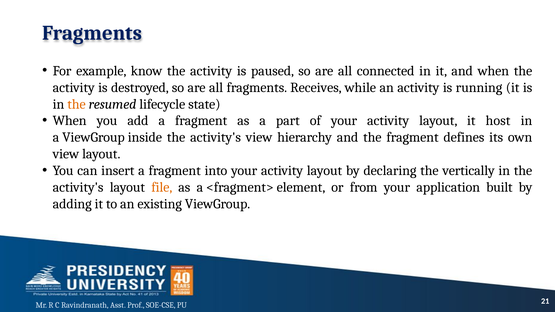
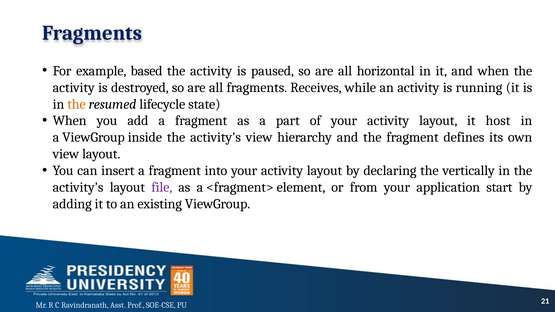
know: know -> based
connected: connected -> horizontal
file colour: orange -> purple
built: built -> start
